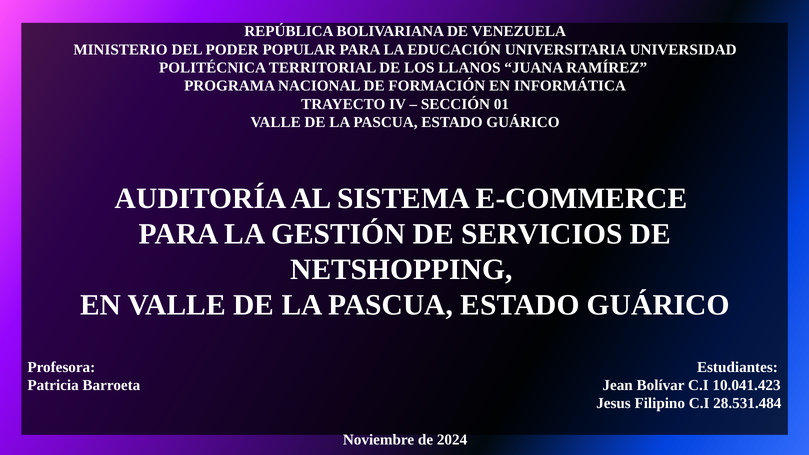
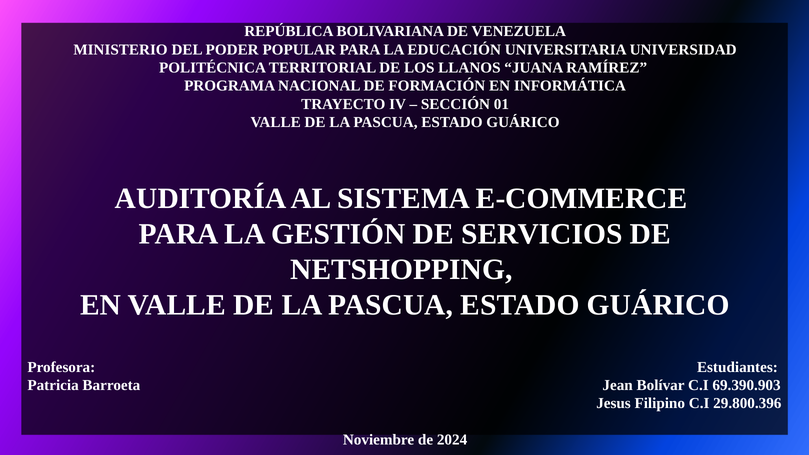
10.041.423: 10.041.423 -> 69.390.903
28.531.484: 28.531.484 -> 29.800.396
